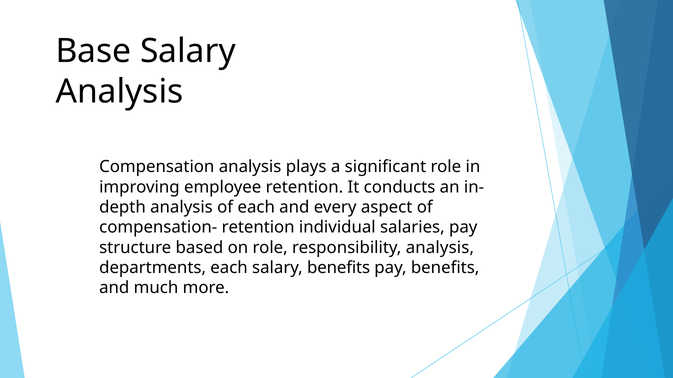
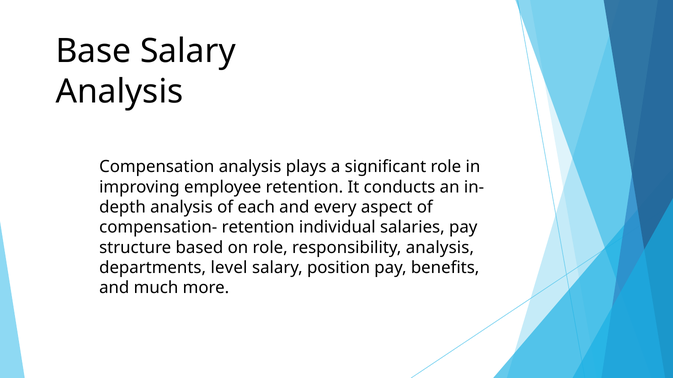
departments each: each -> level
salary benefits: benefits -> position
